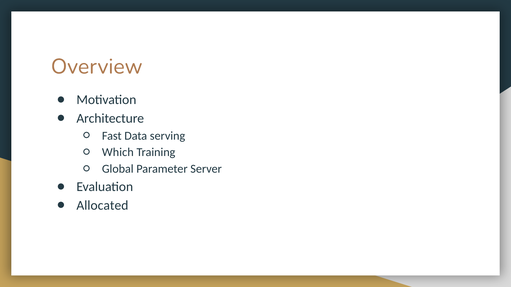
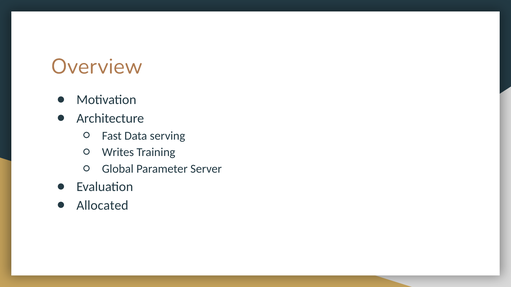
Which: Which -> Writes
